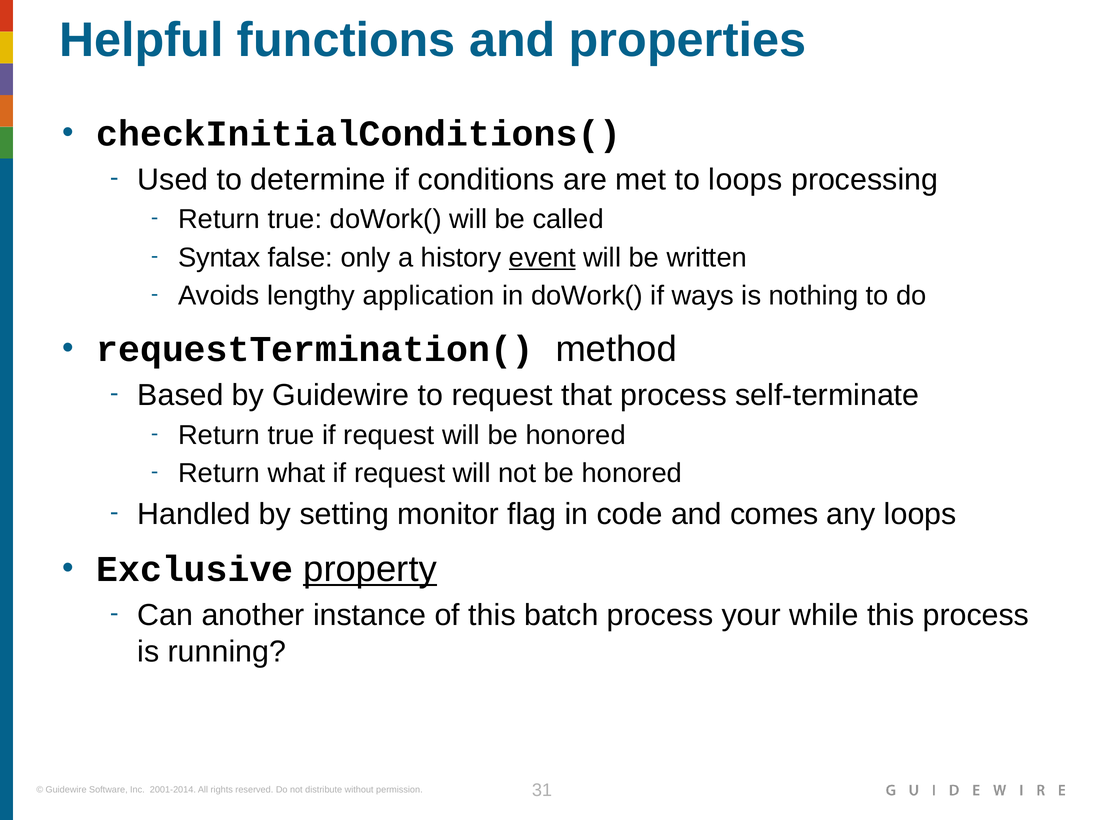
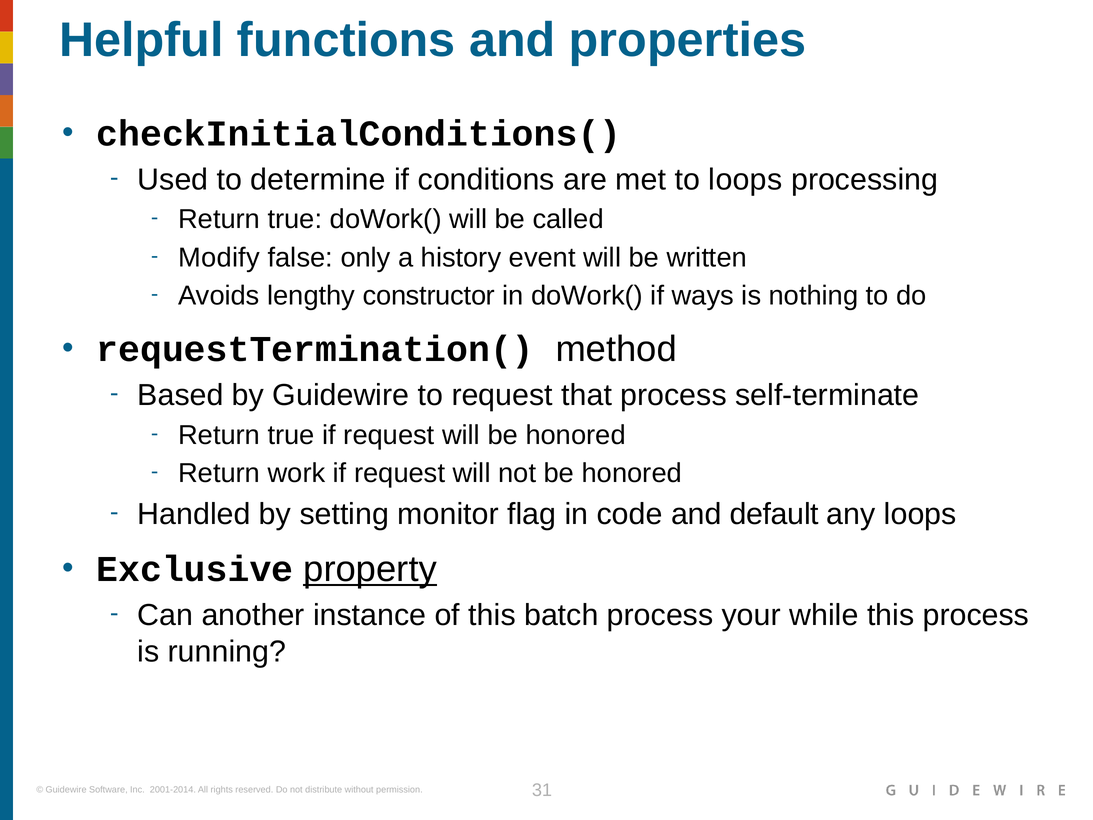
Syntax: Syntax -> Modify
event underline: present -> none
application: application -> constructor
what: what -> work
comes: comes -> default
